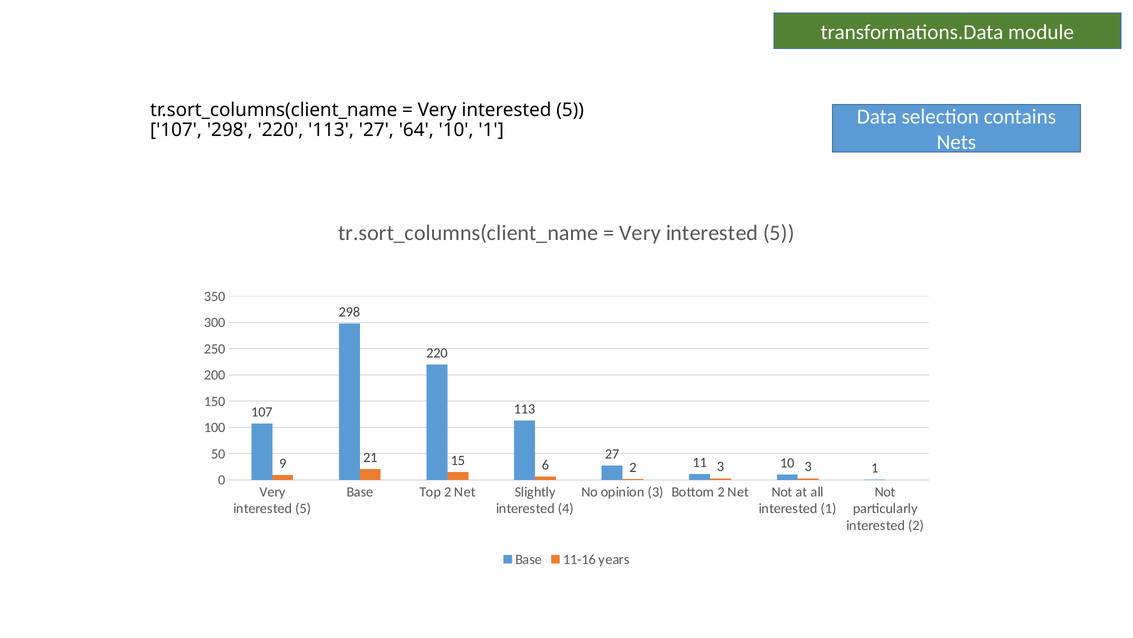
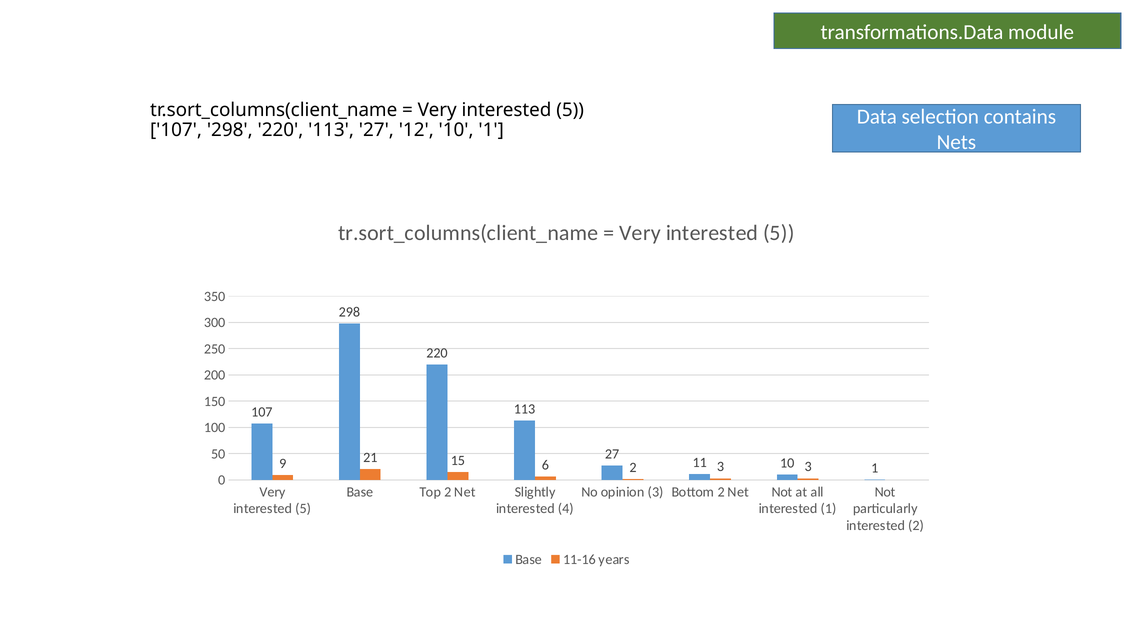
64: 64 -> 12
